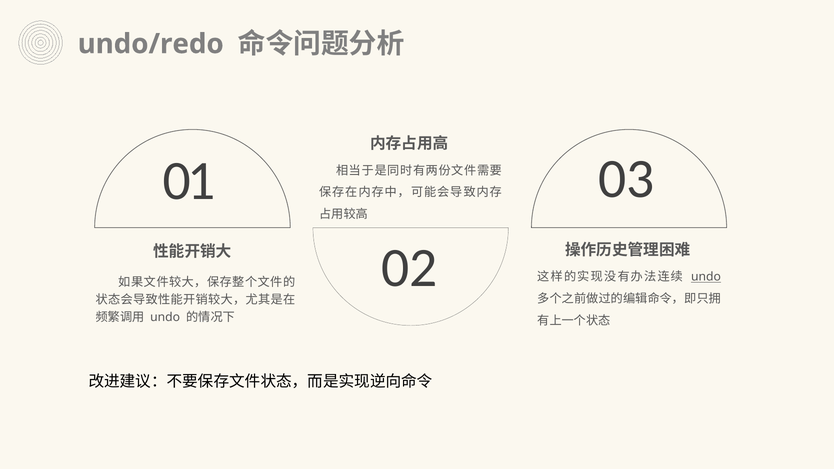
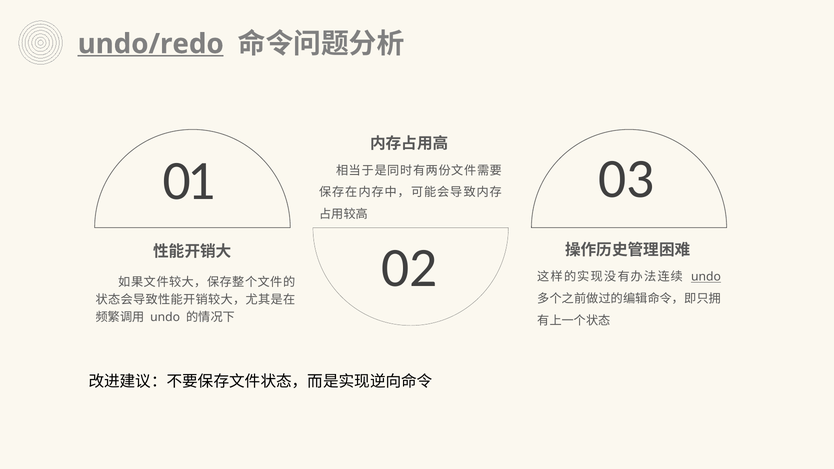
undo/redo underline: none -> present
